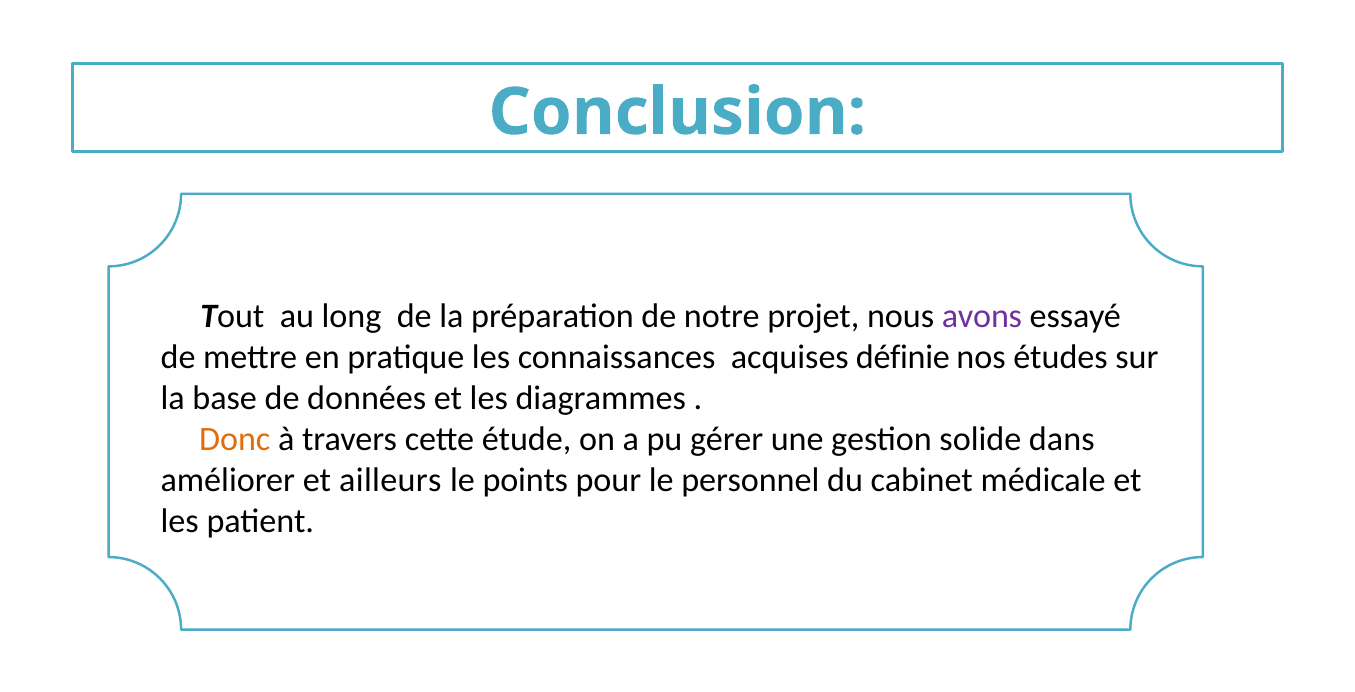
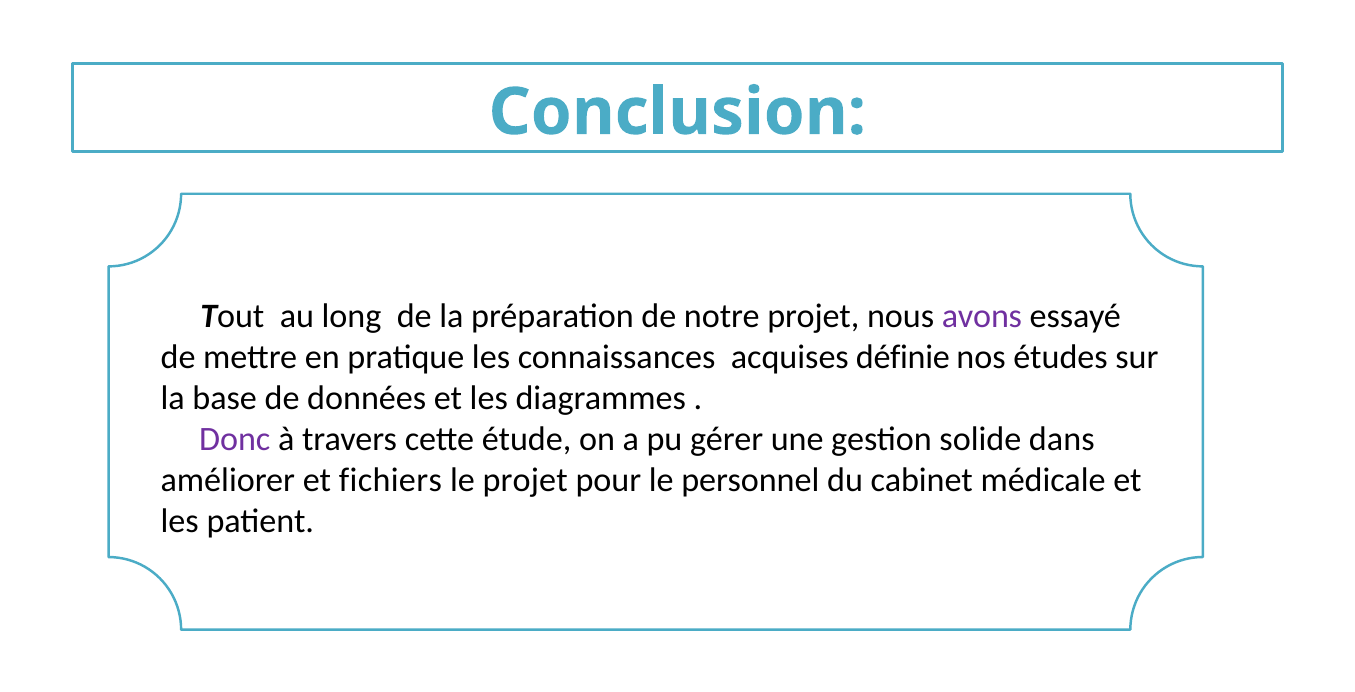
Donc colour: orange -> purple
ailleurs: ailleurs -> fichiers
le points: points -> projet
